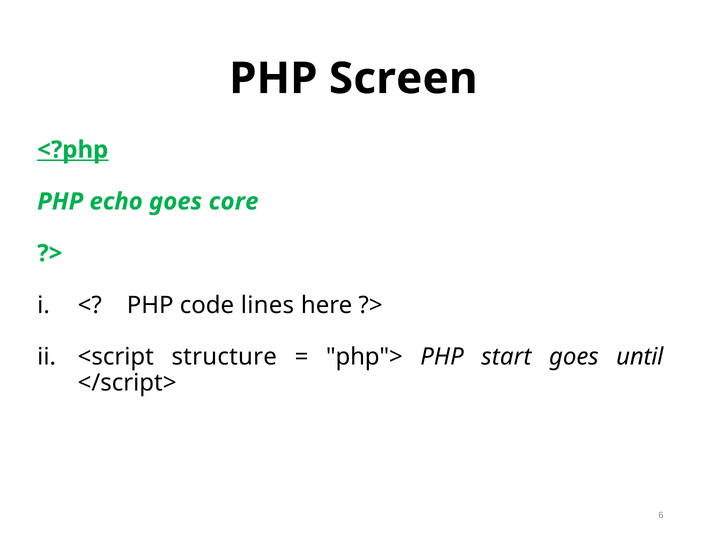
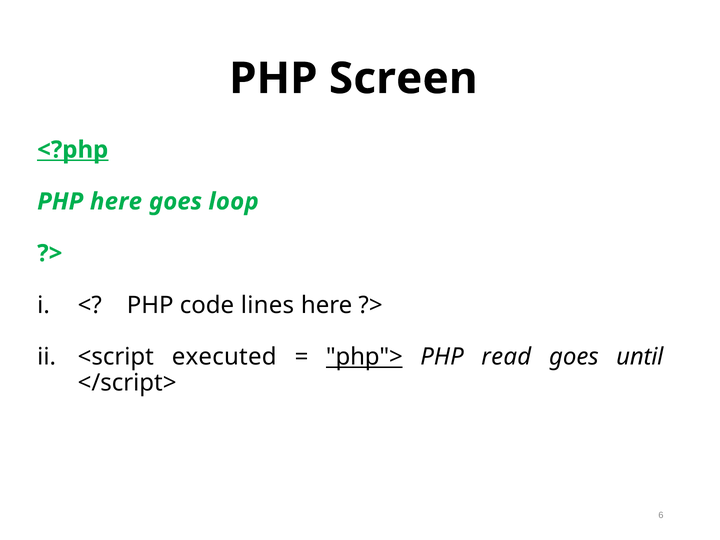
PHP echo: echo -> here
core: core -> loop
structure: structure -> executed
php"> underline: none -> present
start: start -> read
